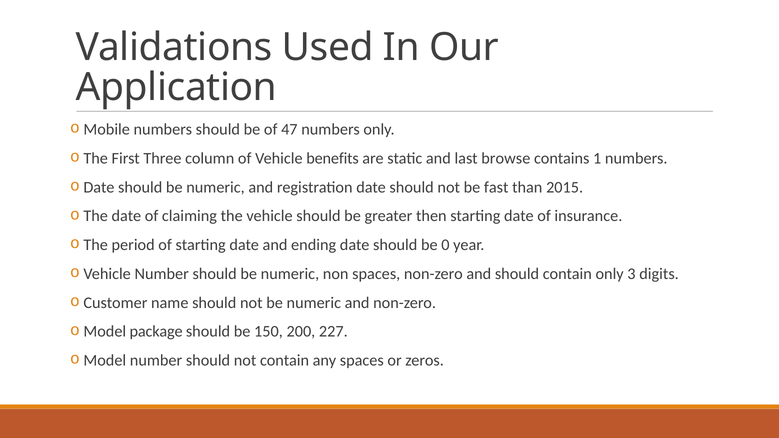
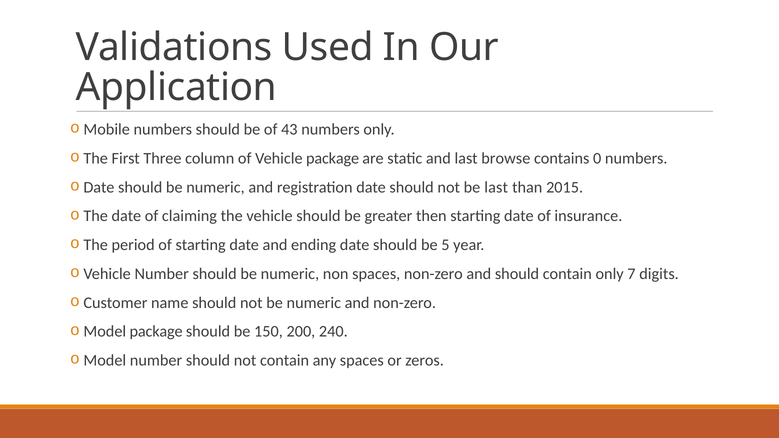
47: 47 -> 43
Vehicle benefits: benefits -> package
1: 1 -> 0
be fast: fast -> last
0: 0 -> 5
3: 3 -> 7
227: 227 -> 240
